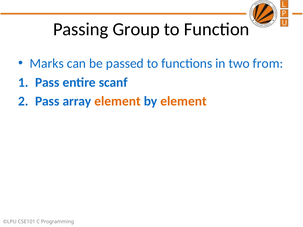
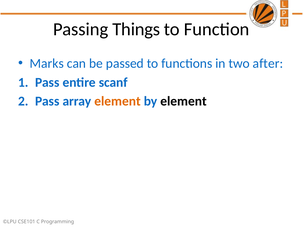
Group: Group -> Things
from: from -> after
element at (184, 101) colour: orange -> black
